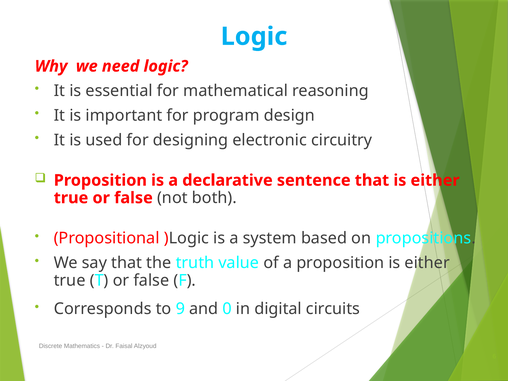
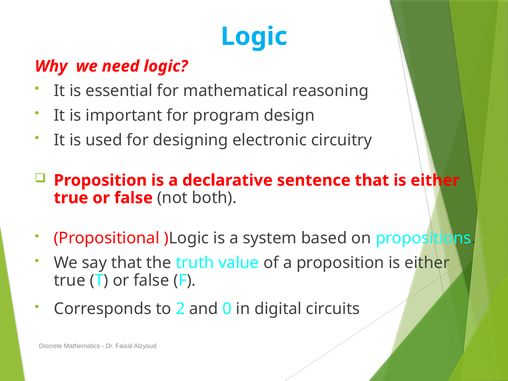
9: 9 -> 2
